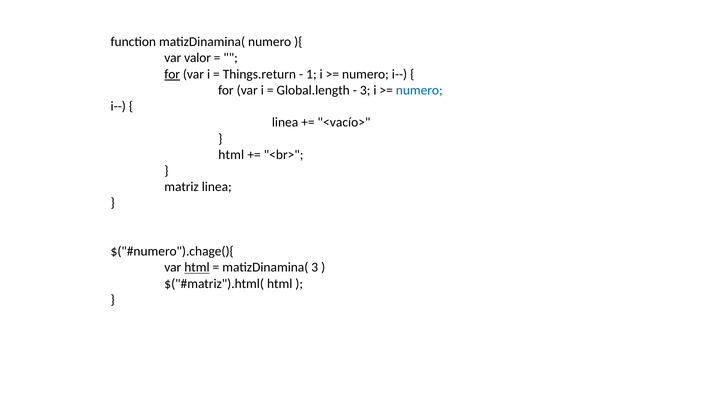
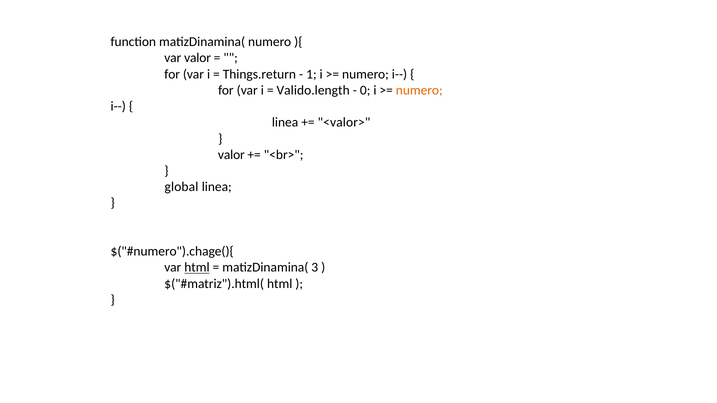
for at (172, 74) underline: present -> none
Global.length: Global.length -> Valido.length
3 at (365, 90): 3 -> 0
numero at (419, 90) colour: blue -> orange
<vacío>: <vacío> -> <valor>
html at (231, 155): html -> valor
matriz: matriz -> global
